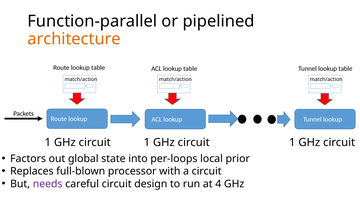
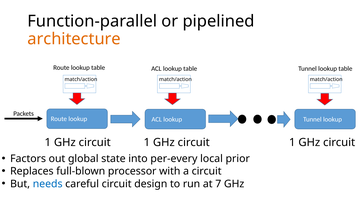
per-loops: per-loops -> per-every
needs colour: purple -> blue
4: 4 -> 7
